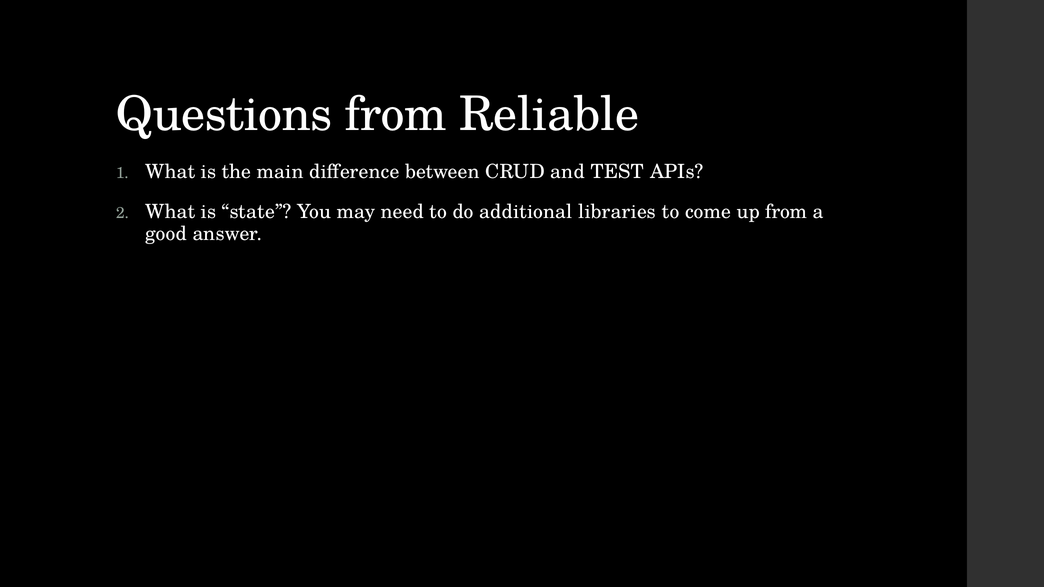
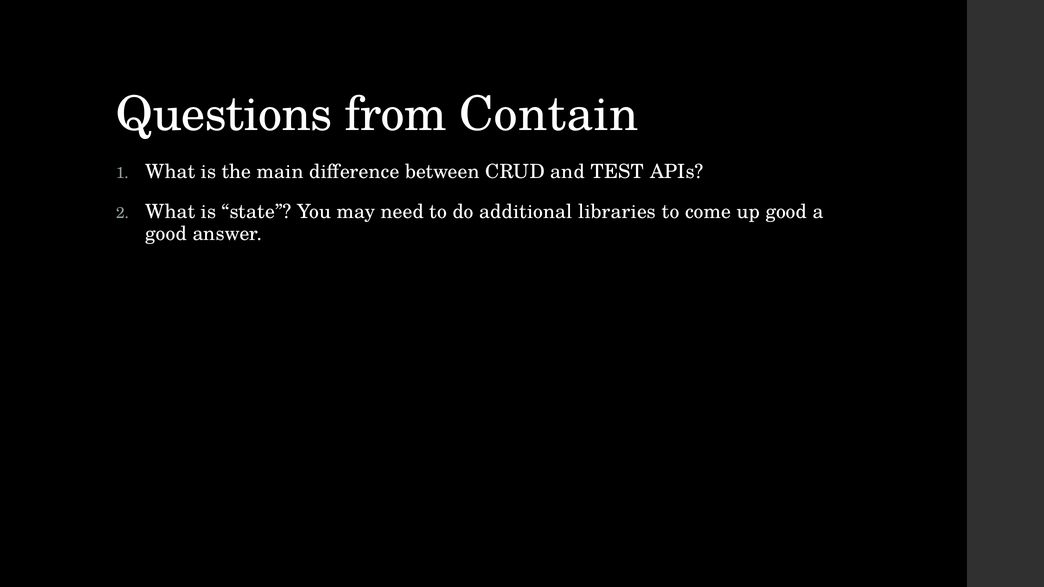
Reliable: Reliable -> Contain
up from: from -> good
